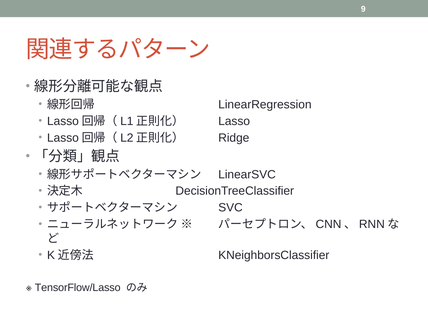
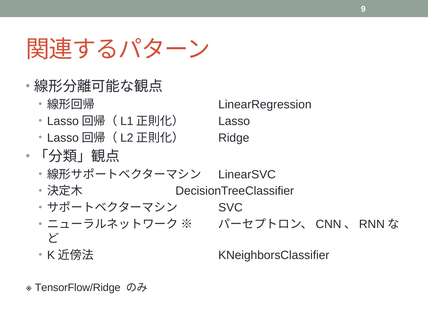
TensorFlow/Lasso: TensorFlow/Lasso -> TensorFlow/Ridge
